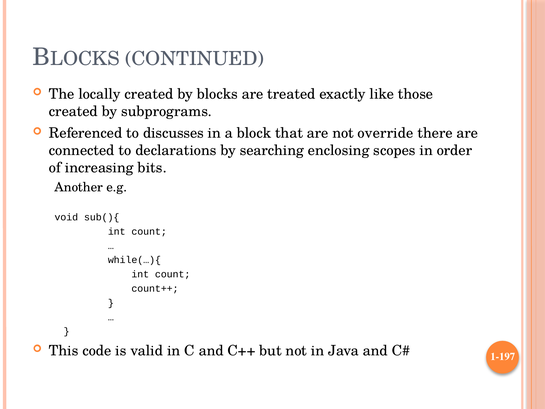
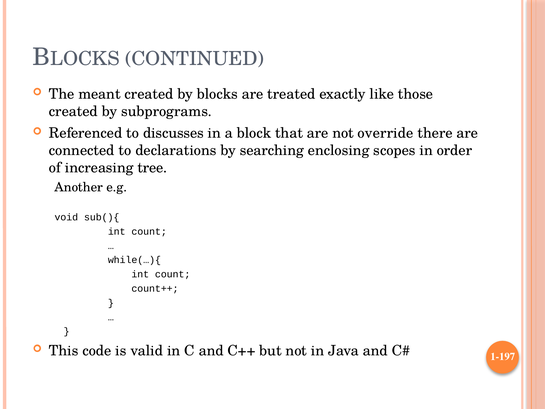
locally: locally -> meant
bits: bits -> tree
